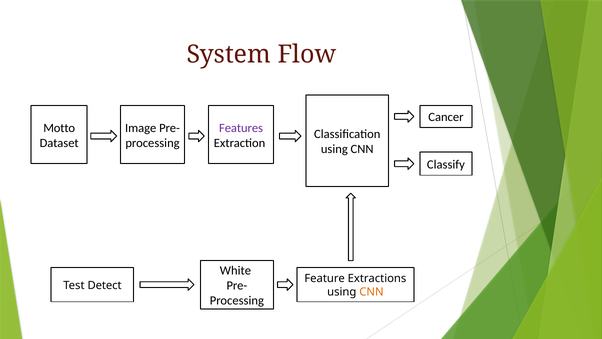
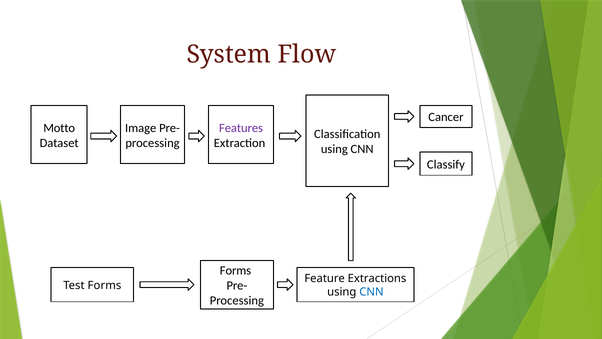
White at (235, 270): White -> Forms
Test Detect: Detect -> Forms
CNN at (371, 292) colour: orange -> blue
